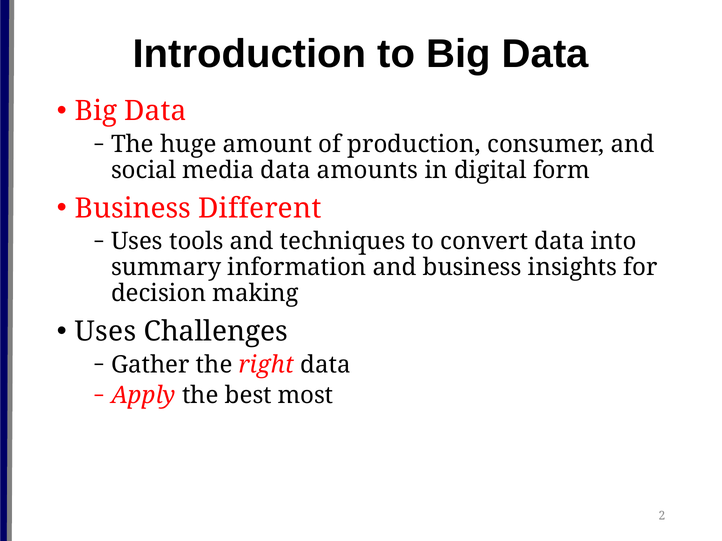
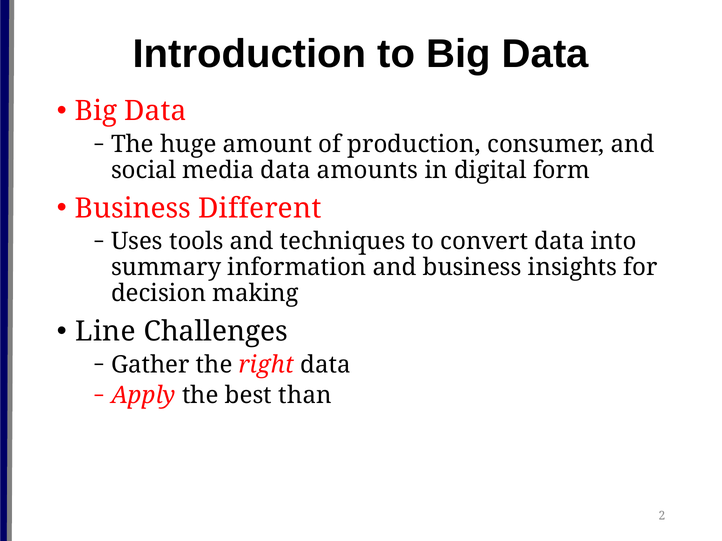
Uses at (106, 332): Uses -> Line
most: most -> than
